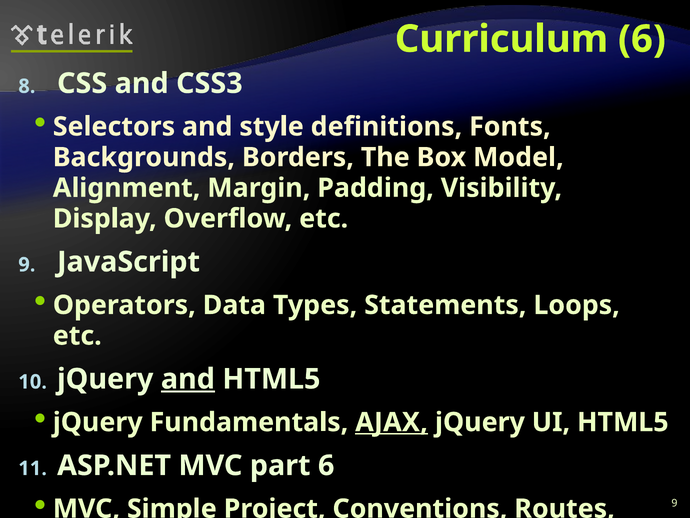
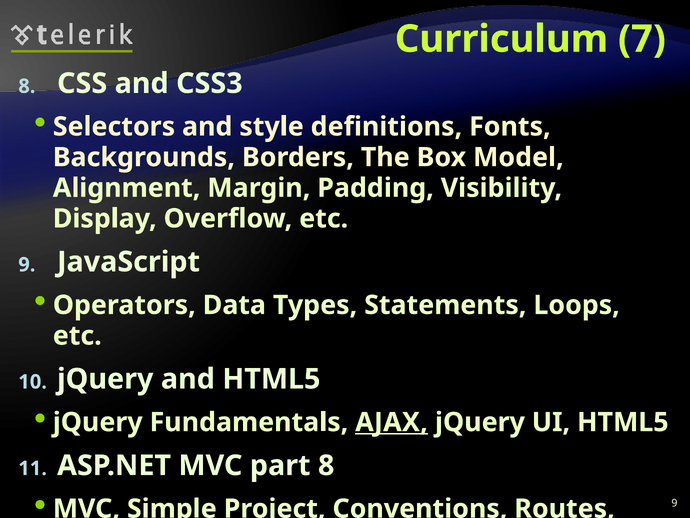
Curriculum 6: 6 -> 7
and at (188, 379) underline: present -> none
part 6: 6 -> 8
